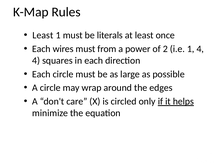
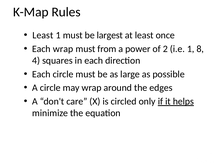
literals: literals -> largest
Each wires: wires -> wrap
1 4: 4 -> 8
